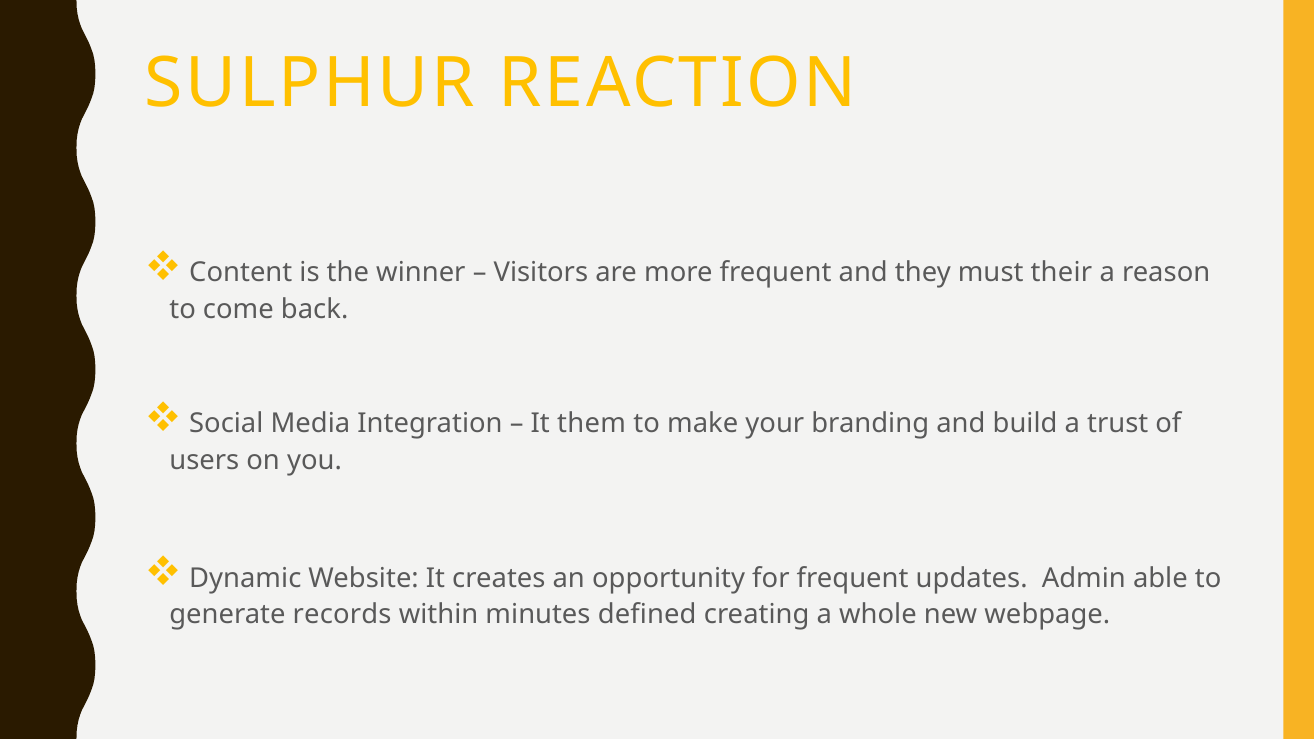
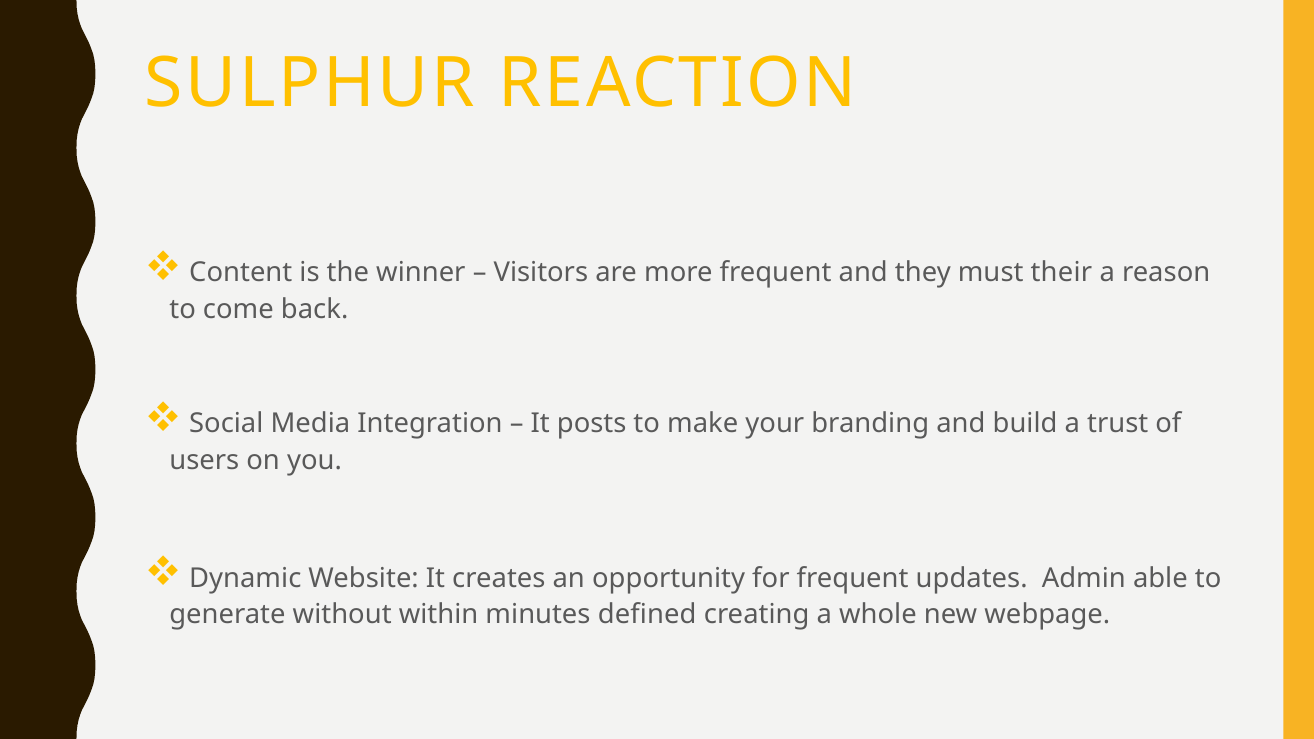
them: them -> posts
records: records -> without
